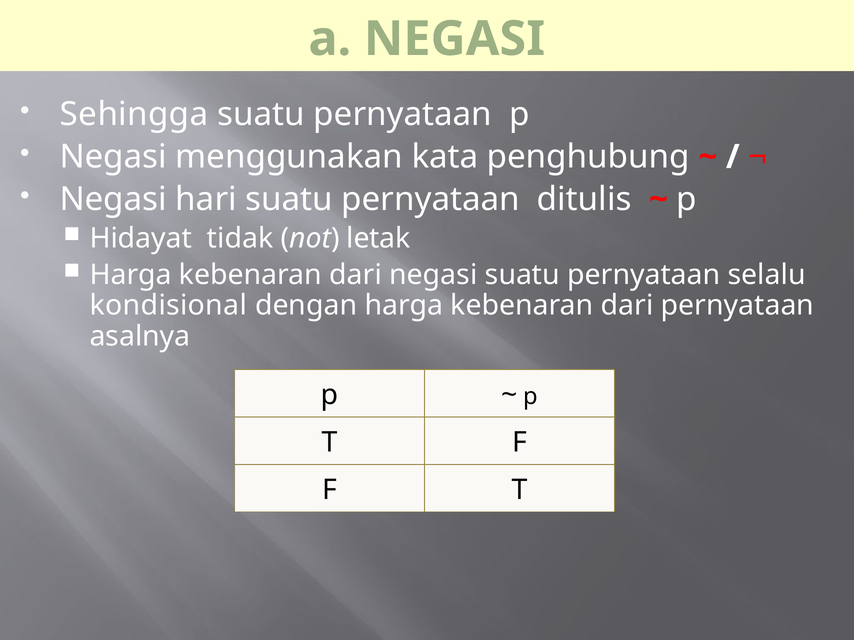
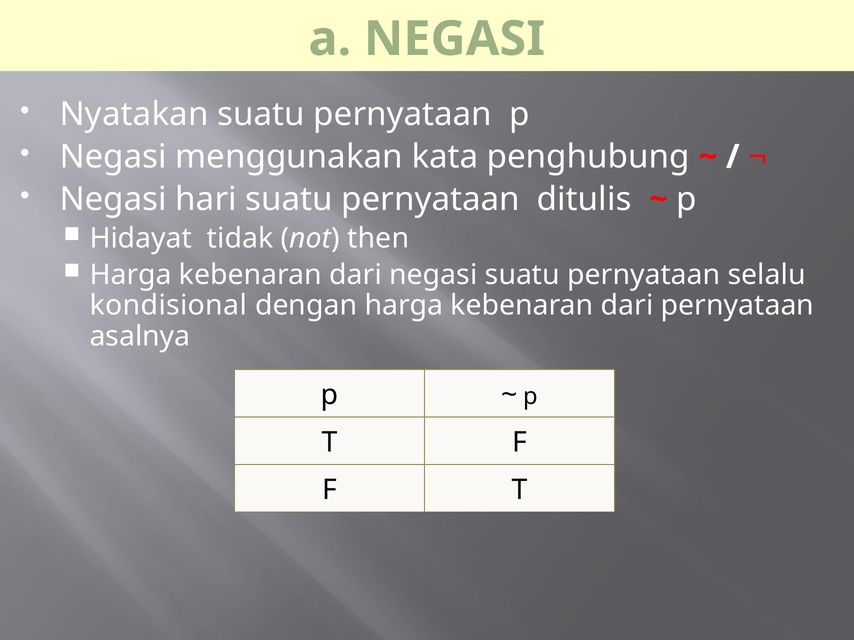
Sehingga: Sehingga -> Nyatakan
letak: letak -> then
